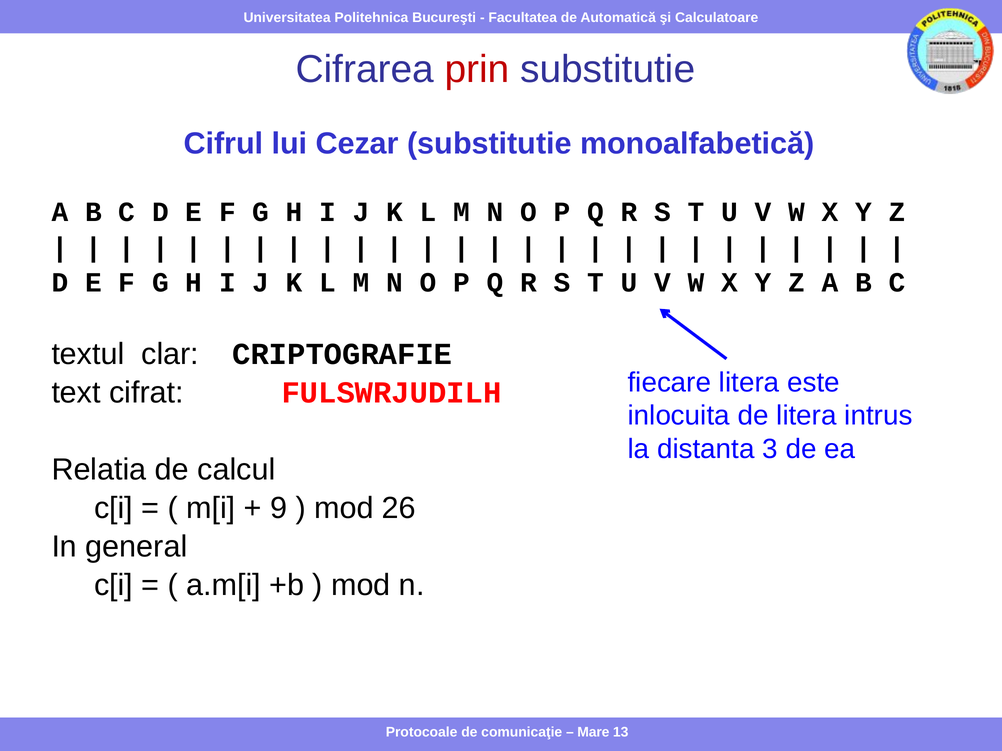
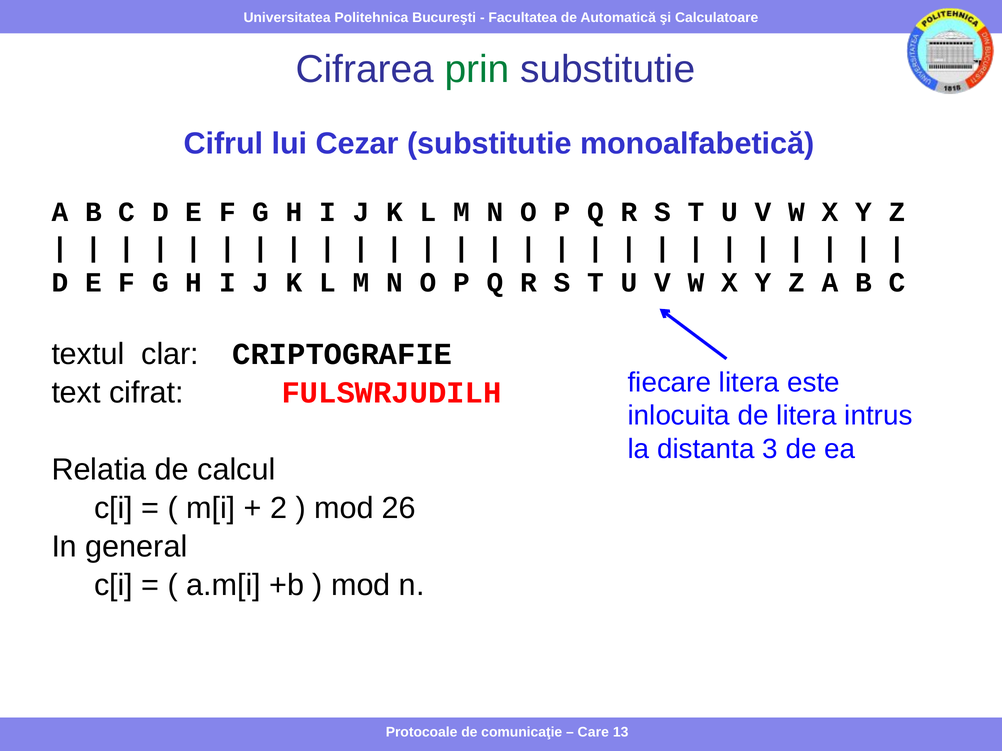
prin colour: red -> green
9: 9 -> 2
Mare: Mare -> Care
